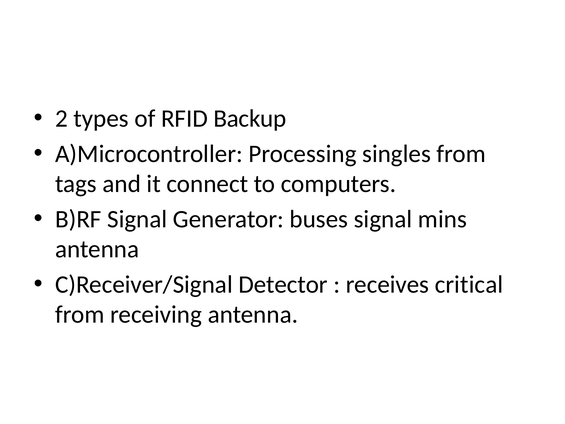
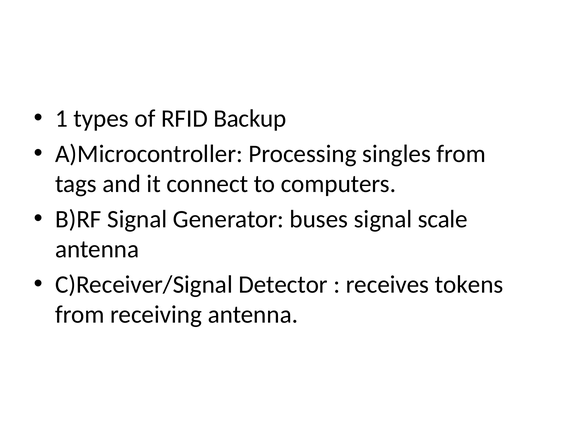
2: 2 -> 1
mins: mins -> scale
critical: critical -> tokens
